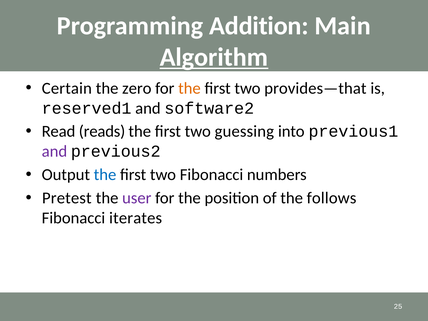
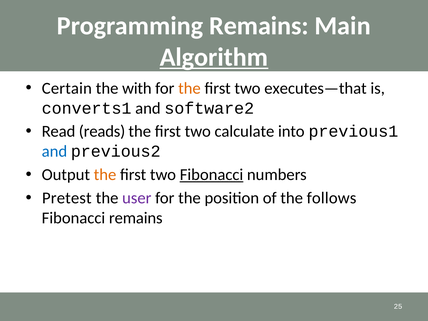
Programming Addition: Addition -> Remains
zero: zero -> with
provides—that: provides—that -> executes—that
reserved1: reserved1 -> converts1
guessing: guessing -> calculate
and at (54, 151) colour: purple -> blue
the at (105, 175) colour: blue -> orange
Fibonacci at (212, 175) underline: none -> present
Fibonacci iterates: iterates -> remains
